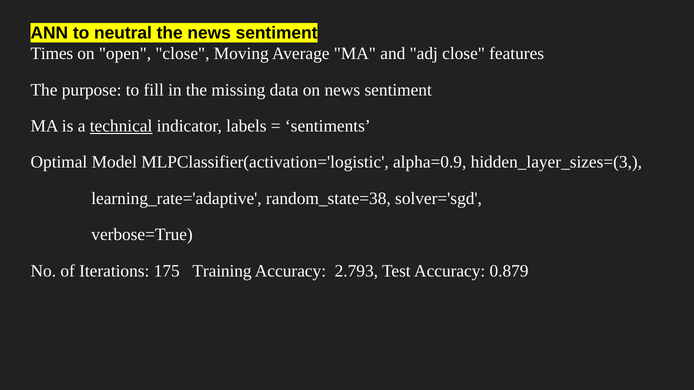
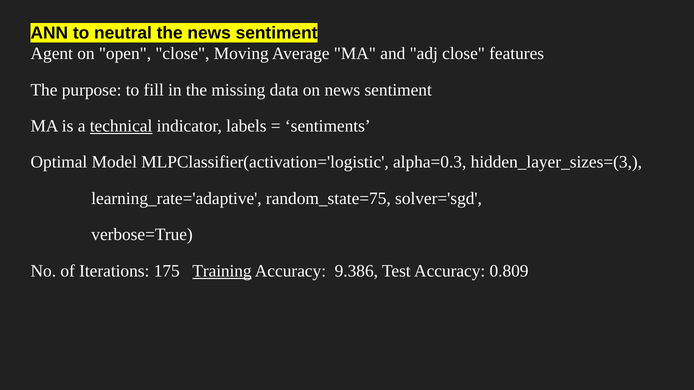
Times: Times -> Agent
alpha=0.9: alpha=0.9 -> alpha=0.3
random_state=38: random_state=38 -> random_state=75
Training underline: none -> present
2.793: 2.793 -> 9.386
0.879: 0.879 -> 0.809
